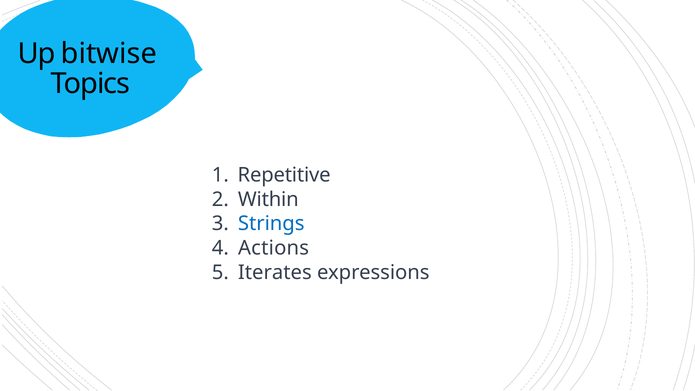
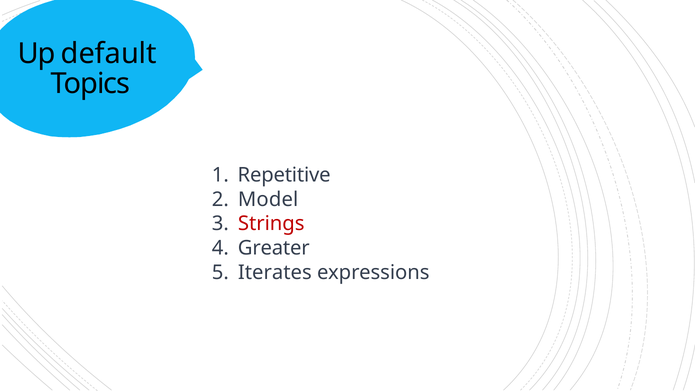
bitwise: bitwise -> default
Within: Within -> Model
Strings colour: blue -> red
Actions: Actions -> Greater
